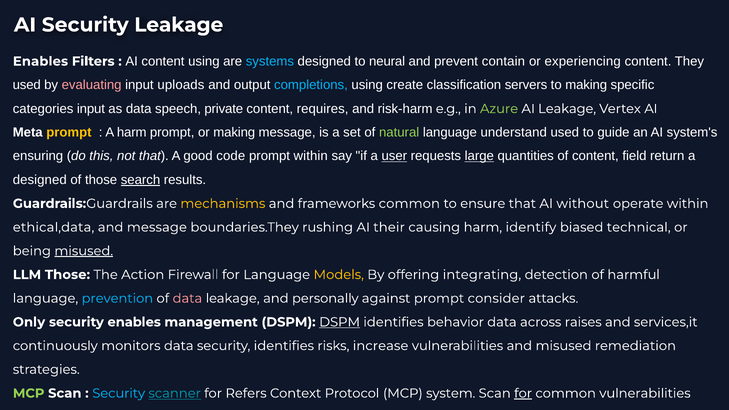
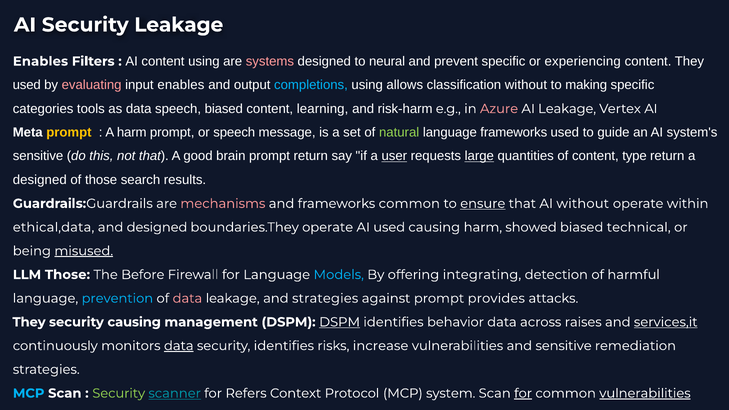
systems colour: light blue -> pink
prevent contain: contain -> specific
input uploads: uploads -> enables
create: create -> allows
classification servers: servers -> without
categories input: input -> tools
speech private: private -> biased
requires: requires -> learning
Azure colour: light green -> pink
or making: making -> speech
language understand: understand -> frameworks
ensuring at (38, 156): ensuring -> sensitive
code: code -> brain
prompt within: within -> return
field: field -> type
search underline: present -> none
mechanisms colour: yellow -> pink
ensure at (483, 204) underline: none -> present
and message: message -> designed
boundaries.They rushing: rushing -> operate
AI their: their -> used
identify: identify -> showed
Action: Action -> Before
Models colour: yellow -> light blue
and personally: personally -> strategies
consider: consider -> provides
Only at (29, 322): Only -> They
security enables: enables -> causing
services,it underline: none -> present
data at (179, 346) underline: none -> present
and misused: misused -> sensitive
MCP at (29, 393) colour: light green -> light blue
Security at (119, 393) colour: light blue -> light green
vulnerabilities at (645, 393) underline: none -> present
